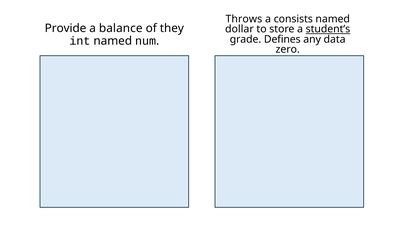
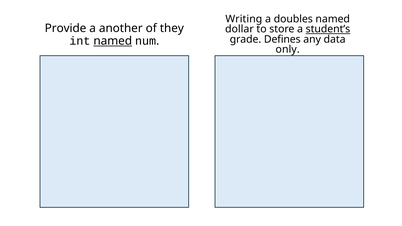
Throws: Throws -> Writing
consists: consists -> doubles
balance: balance -> another
named at (113, 41) underline: none -> present
zero: zero -> only
